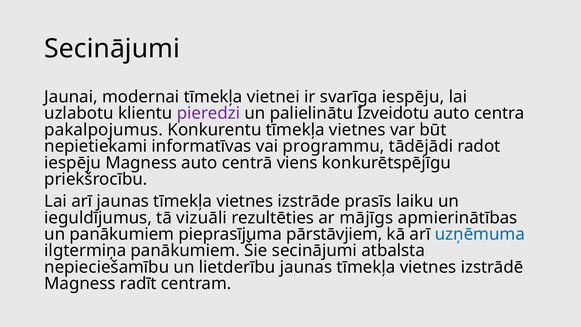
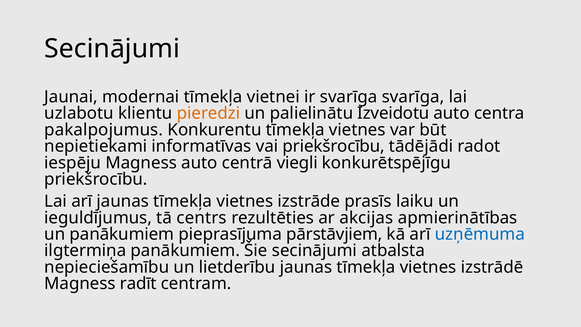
svarīga iespēju: iespēju -> svarīga
pieredzi colour: purple -> orange
vai programmu: programmu -> priekšrocību
viens: viens -> viegli
vizuāli: vizuāli -> centrs
mājīgs: mājīgs -> akcijas
